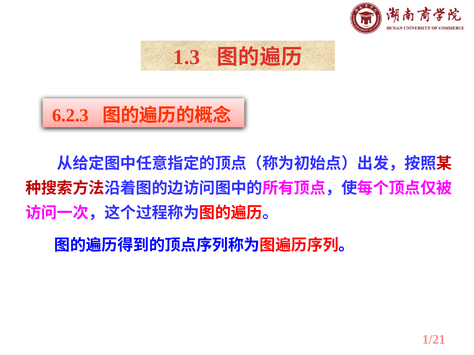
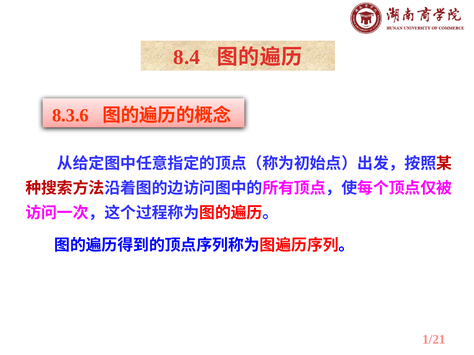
1.3: 1.3 -> 8.4
6.2.3: 6.2.3 -> 8.3.6
